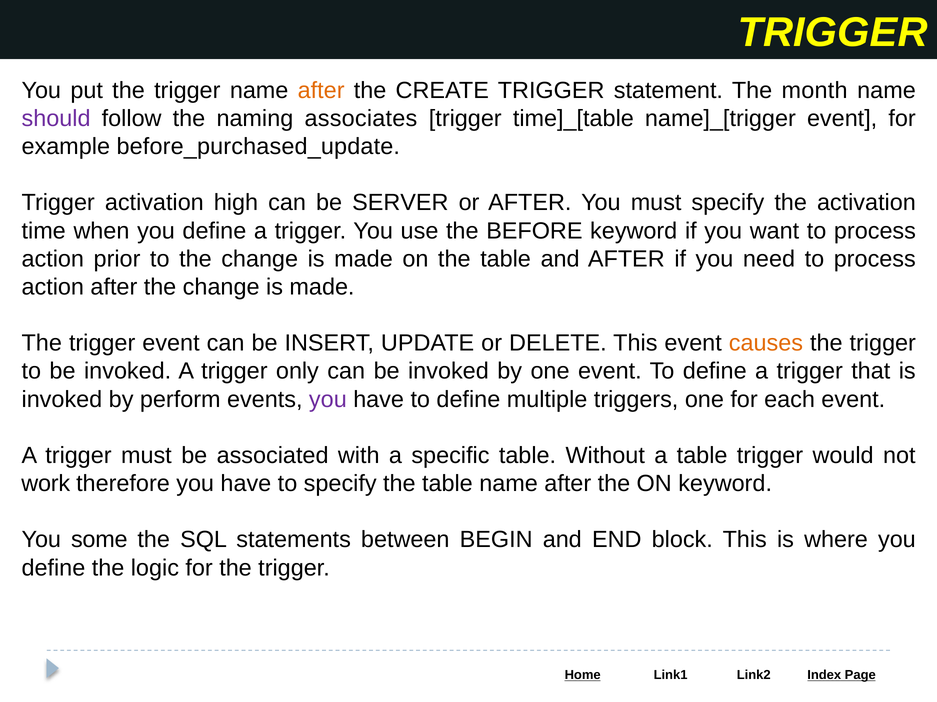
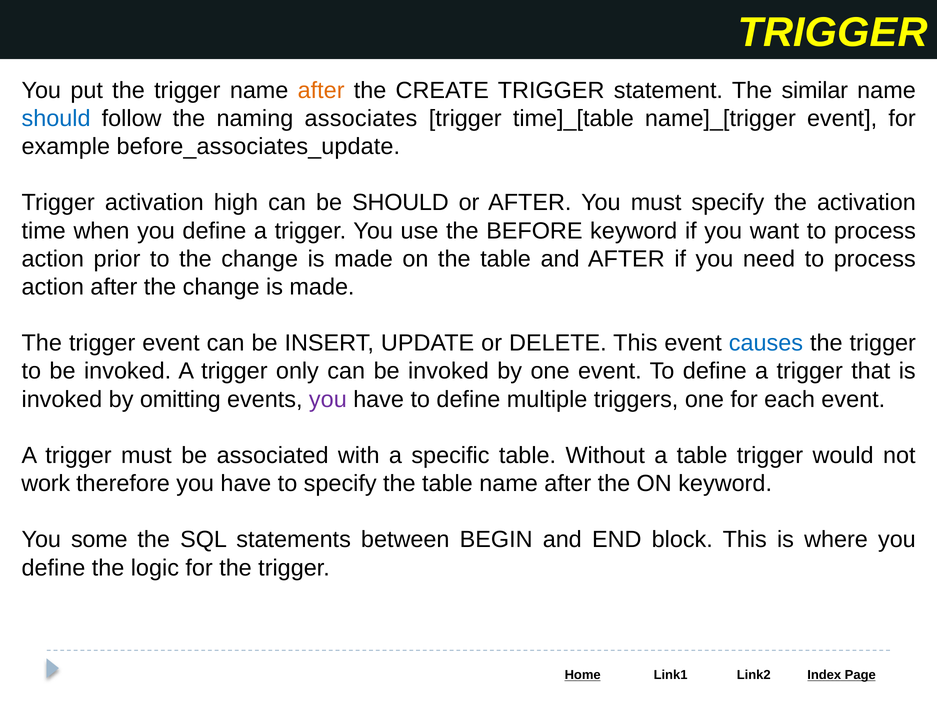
month: month -> similar
should at (56, 119) colour: purple -> blue
before_purchased_update: before_purchased_update -> before_associates_update
be SERVER: SERVER -> SHOULD
causes colour: orange -> blue
perform: perform -> omitting
